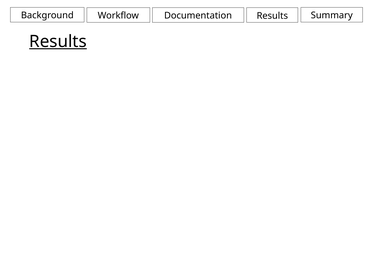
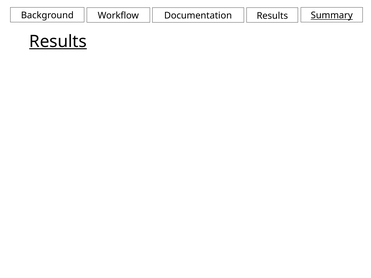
Summary underline: none -> present
